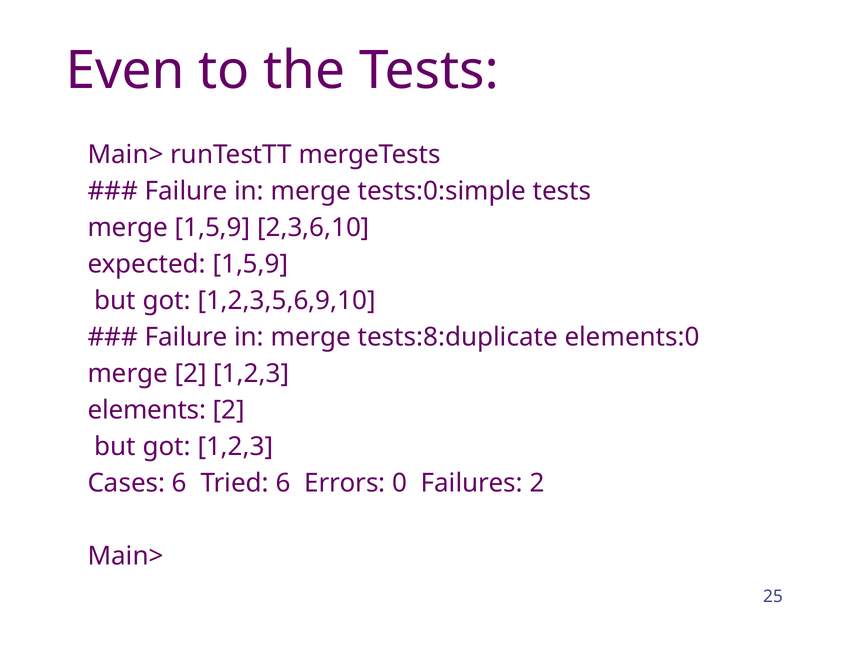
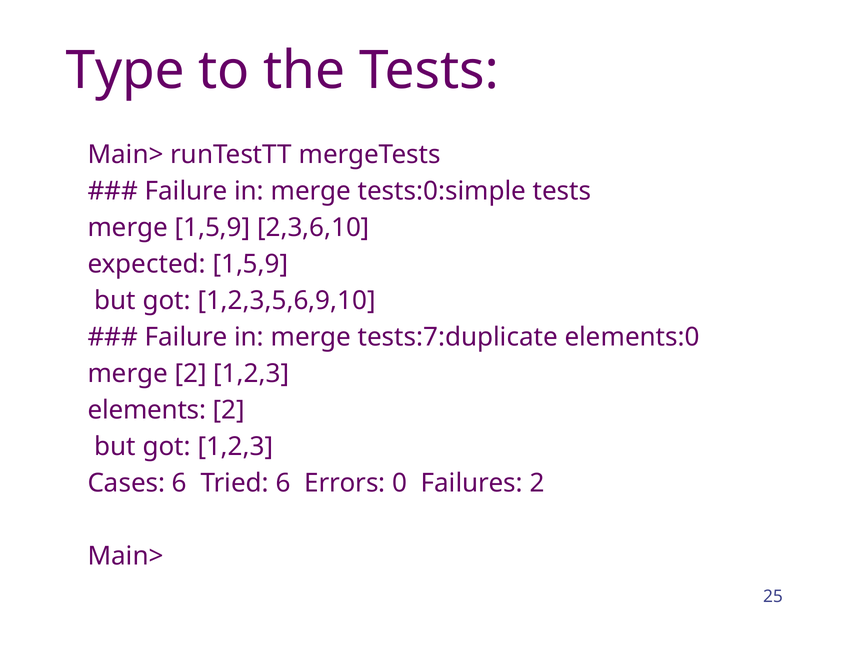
Even: Even -> Type
tests:8:duplicate: tests:8:duplicate -> tests:7:duplicate
